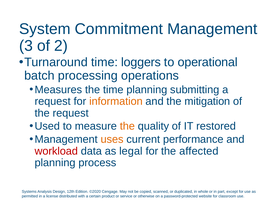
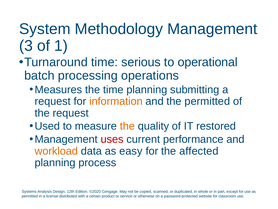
Commitment: Commitment -> Methodology
2: 2 -> 1
loggers: loggers -> serious
the mitigation: mitigation -> permitted
uses colour: orange -> red
workload colour: red -> orange
legal: legal -> easy
